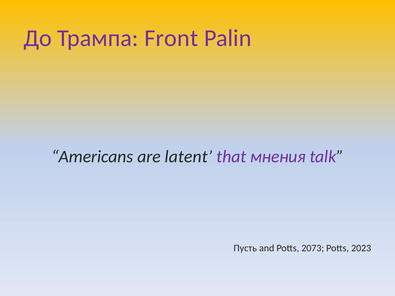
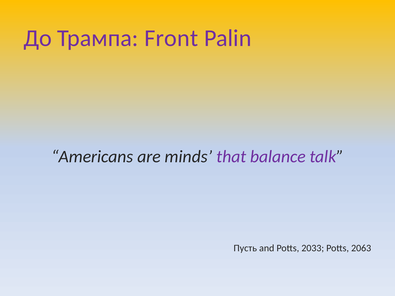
latent: latent -> minds
мнения: мнения -> balance
2073: 2073 -> 2033
2023: 2023 -> 2063
